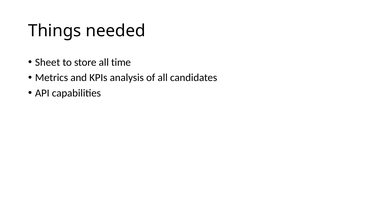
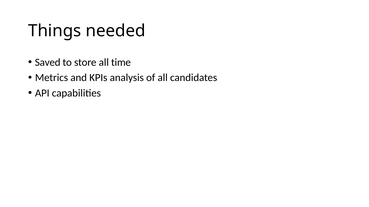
Sheet: Sheet -> Saved
